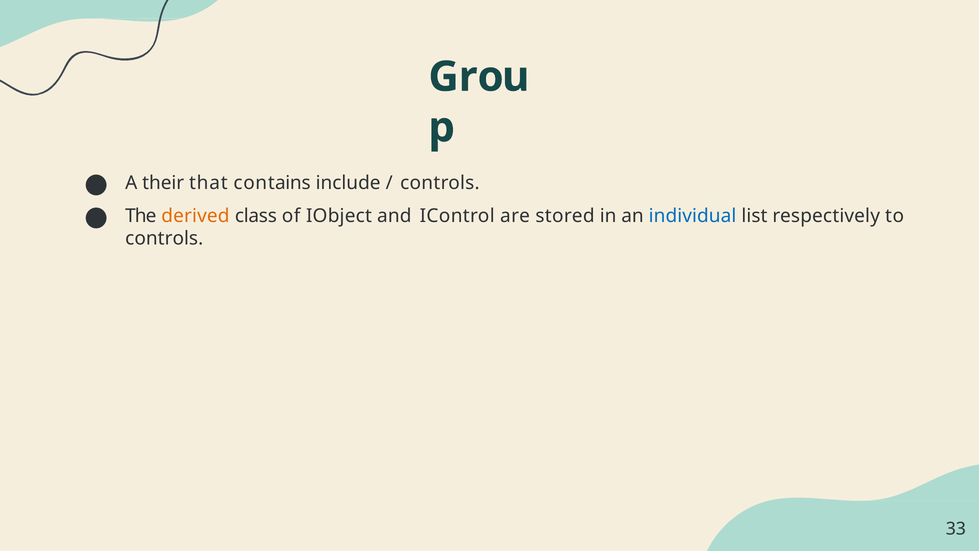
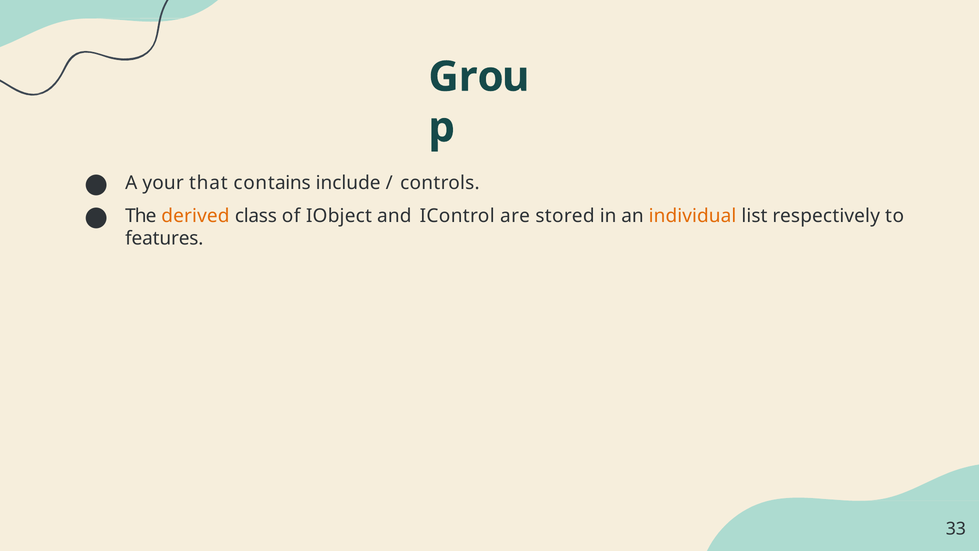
their: their -> your
individual colour: blue -> orange
controls at (164, 239): controls -> features
